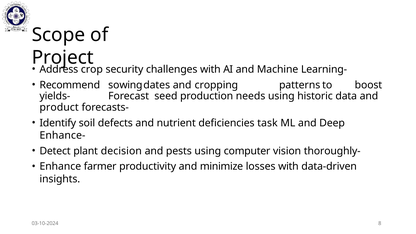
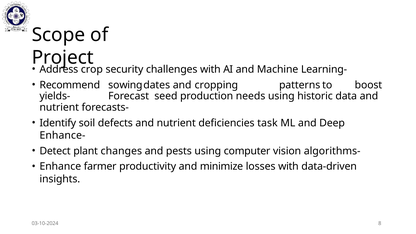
product at (59, 107): product -> nutrient
decision: decision -> changes
thoroughly-: thoroughly- -> algorithms-
